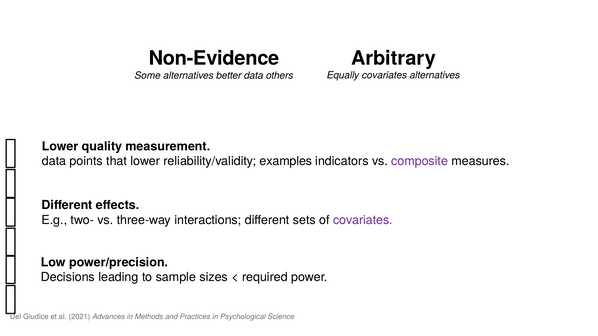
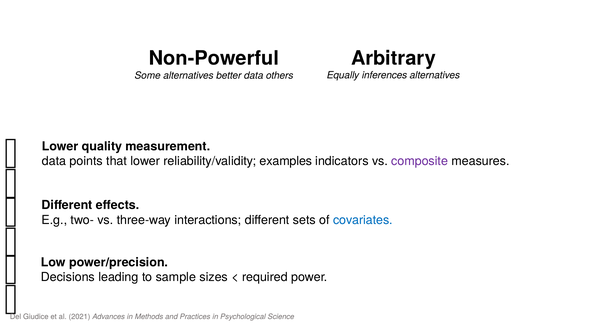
Non-Evidence: Non-Evidence -> Non-Powerful
Equally covariates: covariates -> inferences
covariates at (363, 220) colour: purple -> blue
